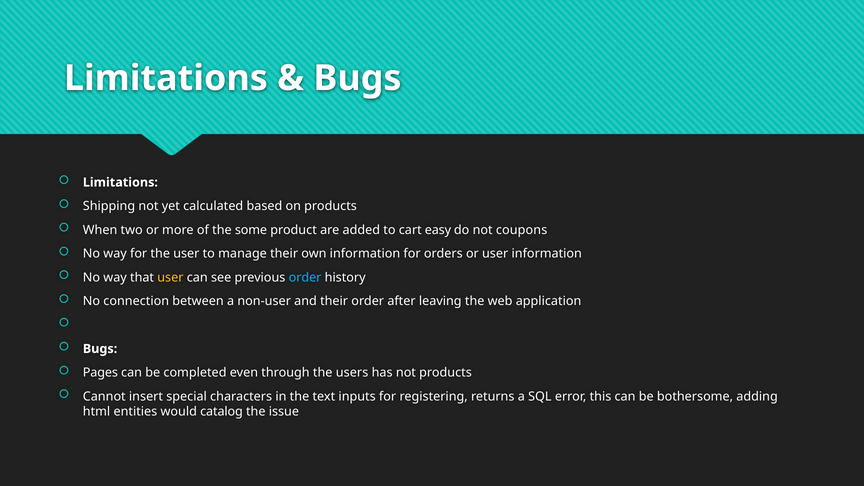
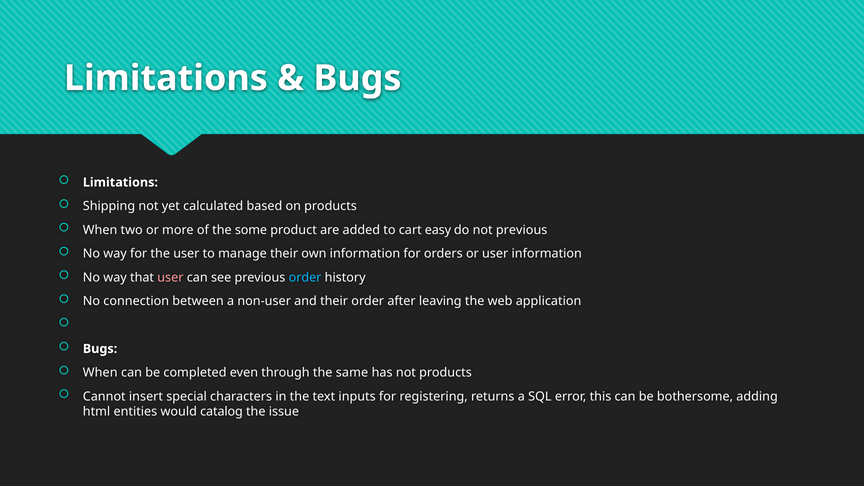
not coupons: coupons -> previous
user at (170, 277) colour: yellow -> pink
Pages at (100, 373): Pages -> When
users: users -> same
